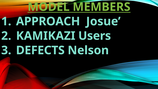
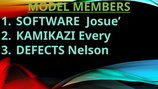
APPROACH: APPROACH -> SOFTWARE
Users: Users -> Every
